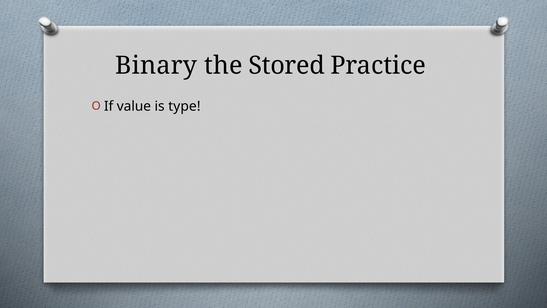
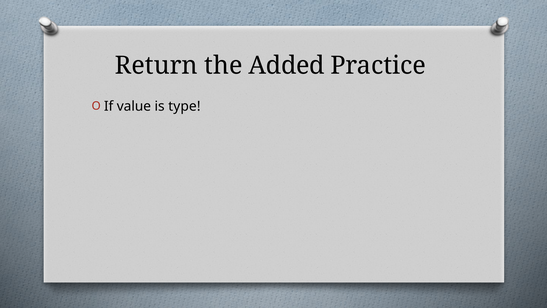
Binary: Binary -> Return
Stored: Stored -> Added
